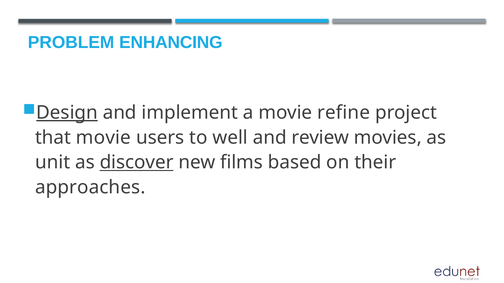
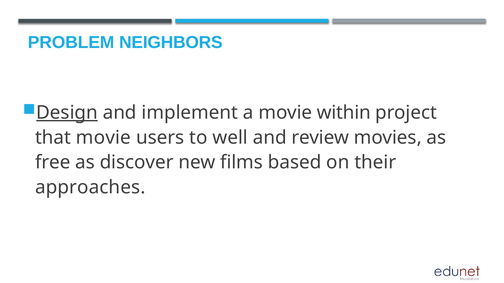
ENHANCING: ENHANCING -> NEIGHBORS
refine: refine -> within
unit: unit -> free
discover underline: present -> none
